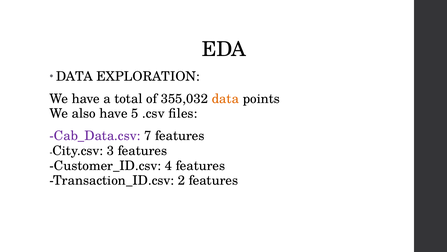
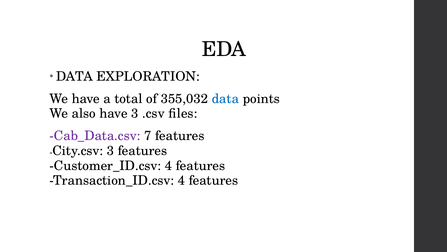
data at (225, 99) colour: orange -> blue
have 5: 5 -> 3
Transaction_ID.csv 2: 2 -> 4
